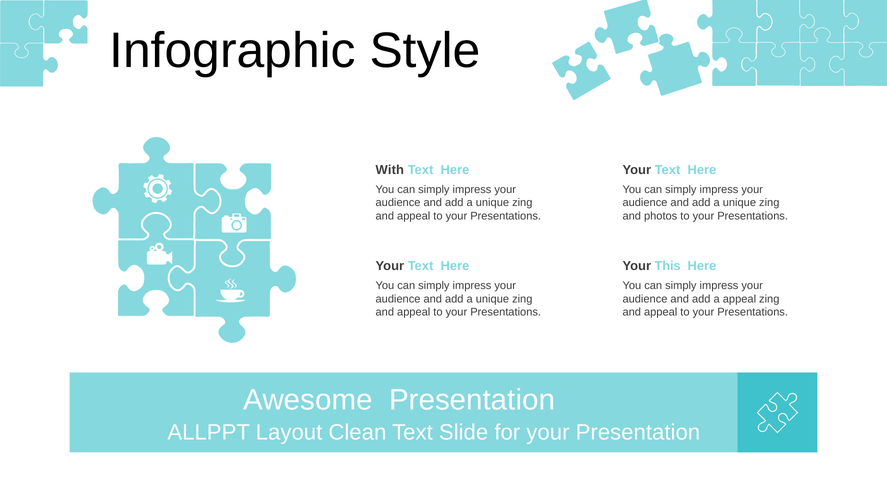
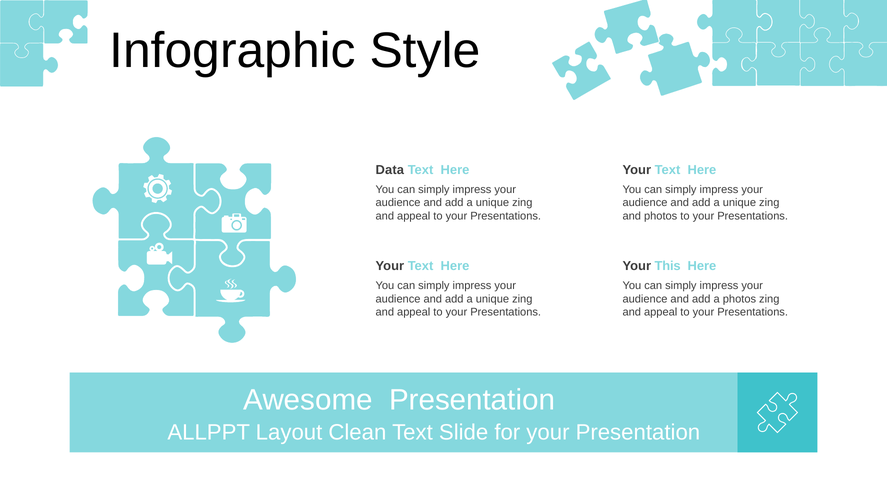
With: With -> Data
a appeal: appeal -> photos
